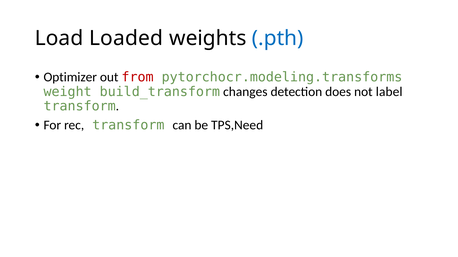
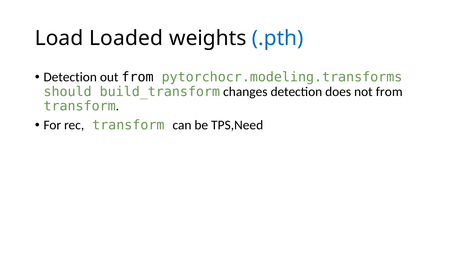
Optimizer at (70, 77): Optimizer -> Detection
from at (138, 77) colour: red -> black
weight: weight -> should
not label: label -> from
